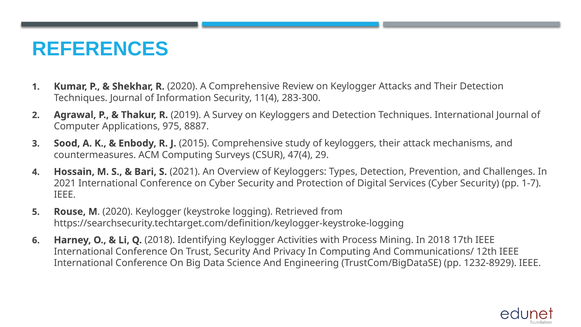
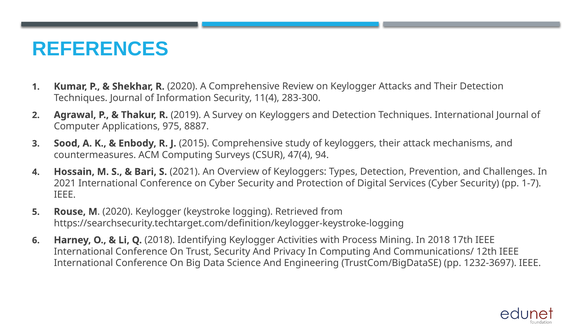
29: 29 -> 94
1232-8929: 1232-8929 -> 1232-3697
